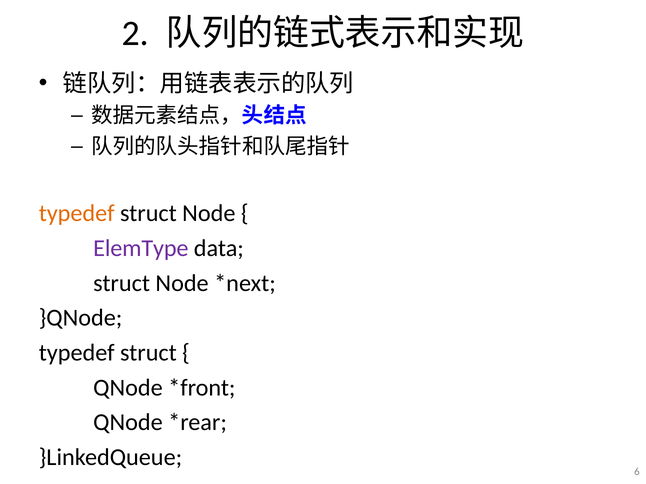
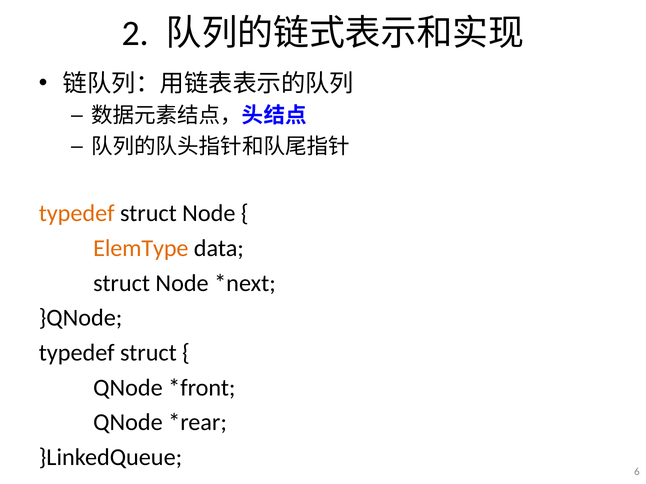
ElemType colour: purple -> orange
